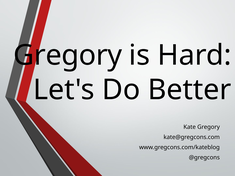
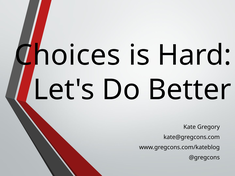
Gregory at (68, 55): Gregory -> Choices
